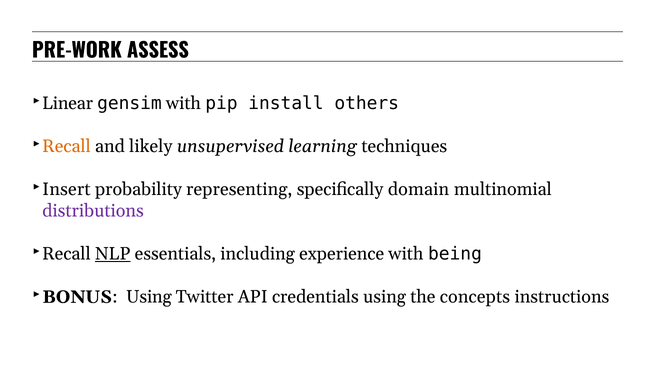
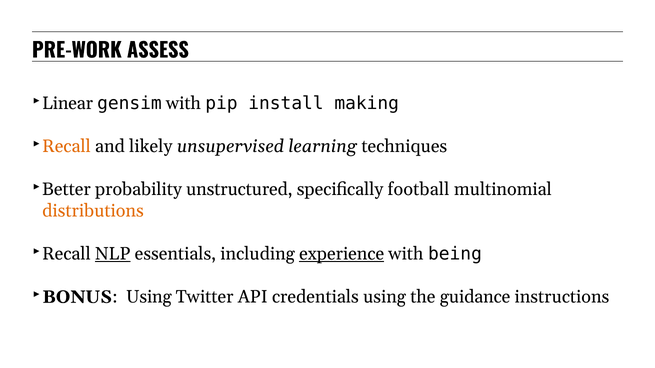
others: others -> making
Insert: Insert -> Better
representing: representing -> unstructured
domain: domain -> football
distributions colour: purple -> orange
experience underline: none -> present
concepts: concepts -> guidance
